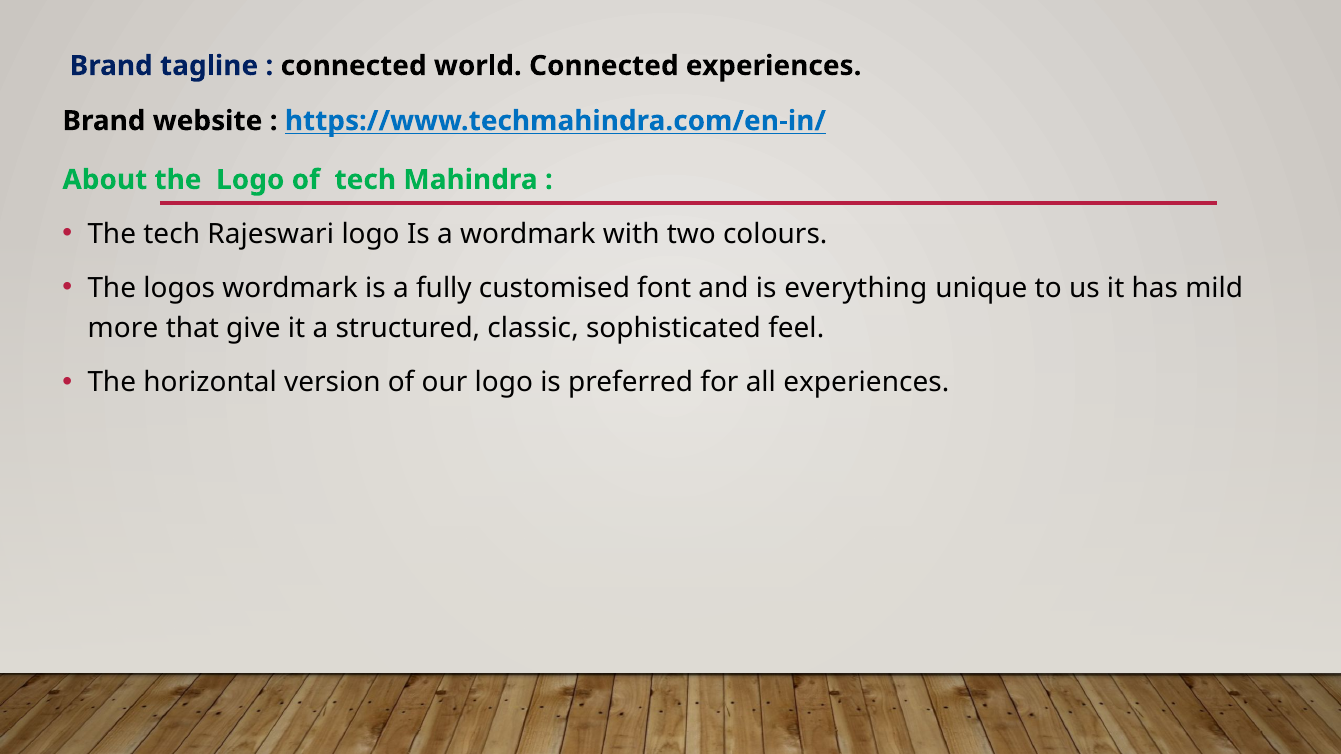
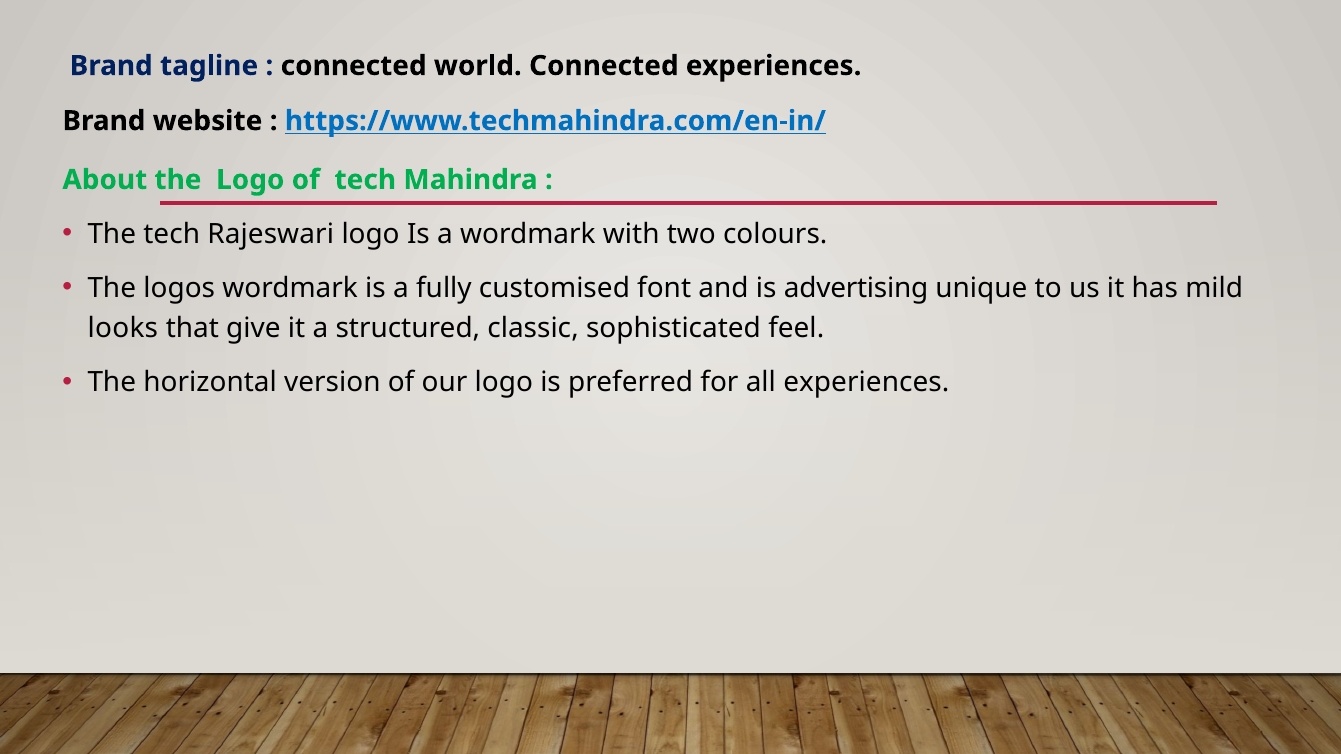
everything: everything -> advertising
more: more -> looks
